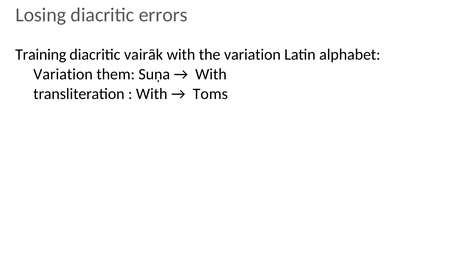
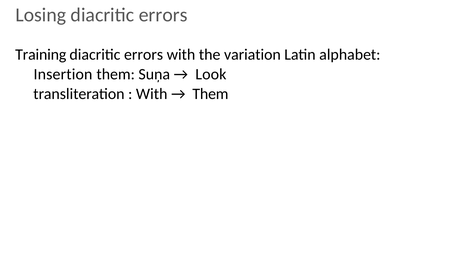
vairāk at (144, 55): vairāk -> errors
Variation at (63, 74): Variation -> Insertion
With at (211, 74): With -> Look
Toms at (210, 94): Toms -> Them
